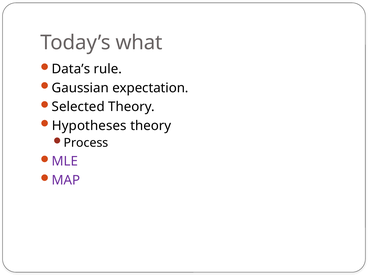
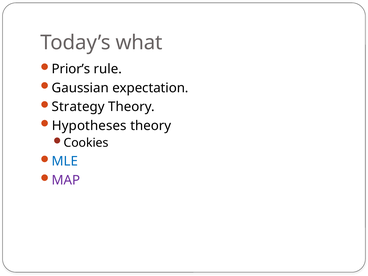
Data’s: Data’s -> Prior’s
Selected: Selected -> Strategy
Process: Process -> Cookies
MLE colour: purple -> blue
